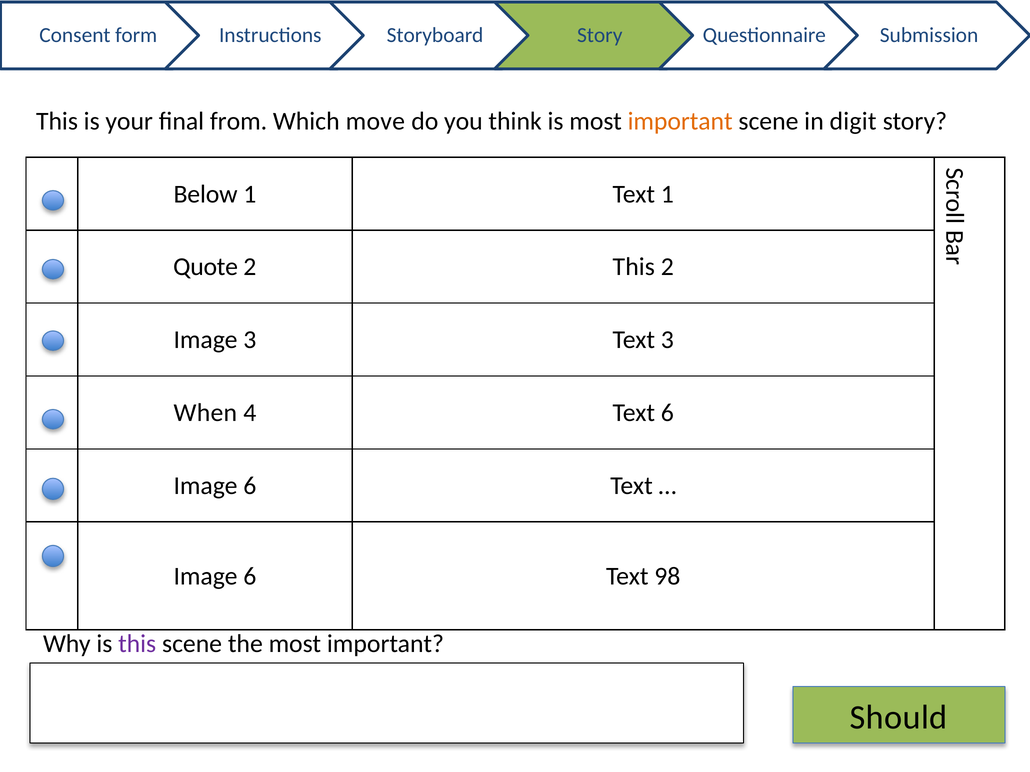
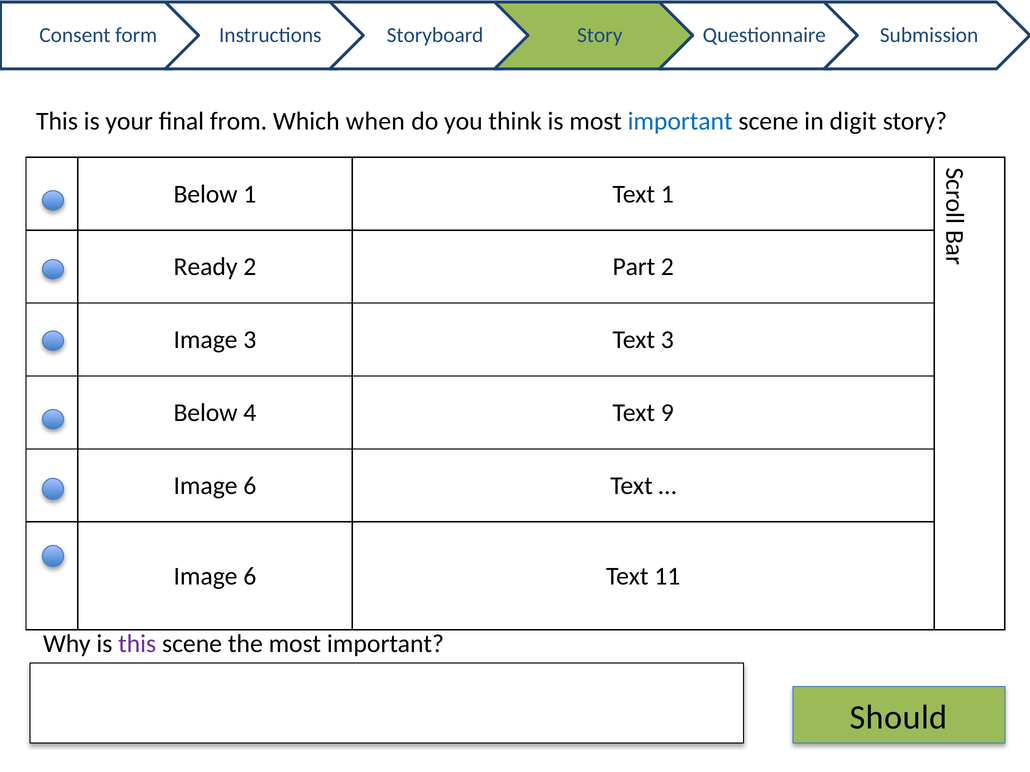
move: move -> when
important at (680, 121) colour: orange -> blue
Quote: Quote -> Ready
2 This: This -> Part
When at (205, 413): When -> Below
Text 6: 6 -> 9
98: 98 -> 11
